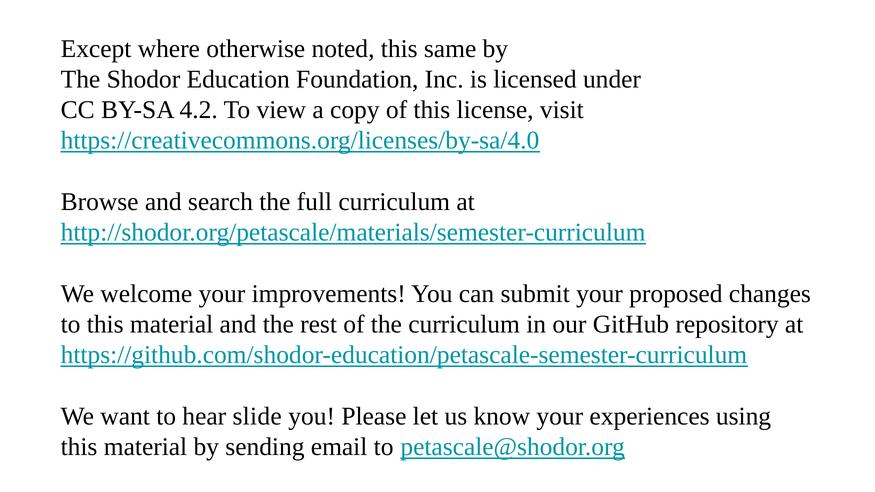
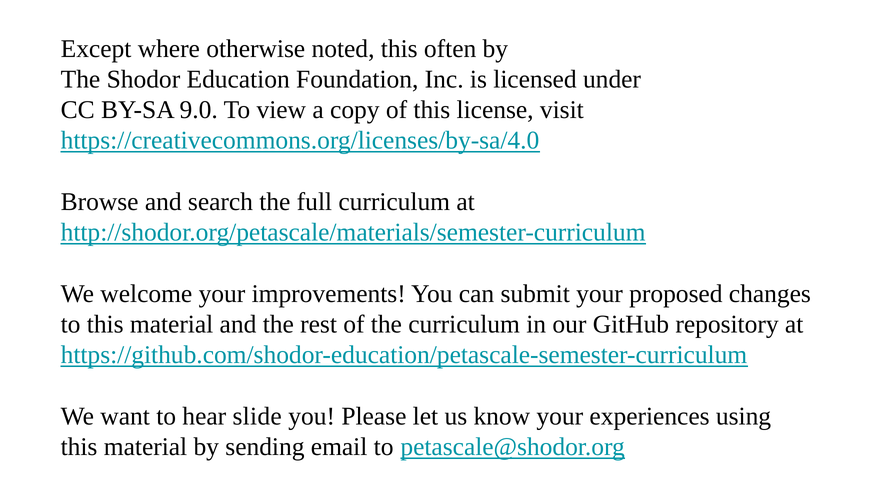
same: same -> often
4.2: 4.2 -> 9.0
